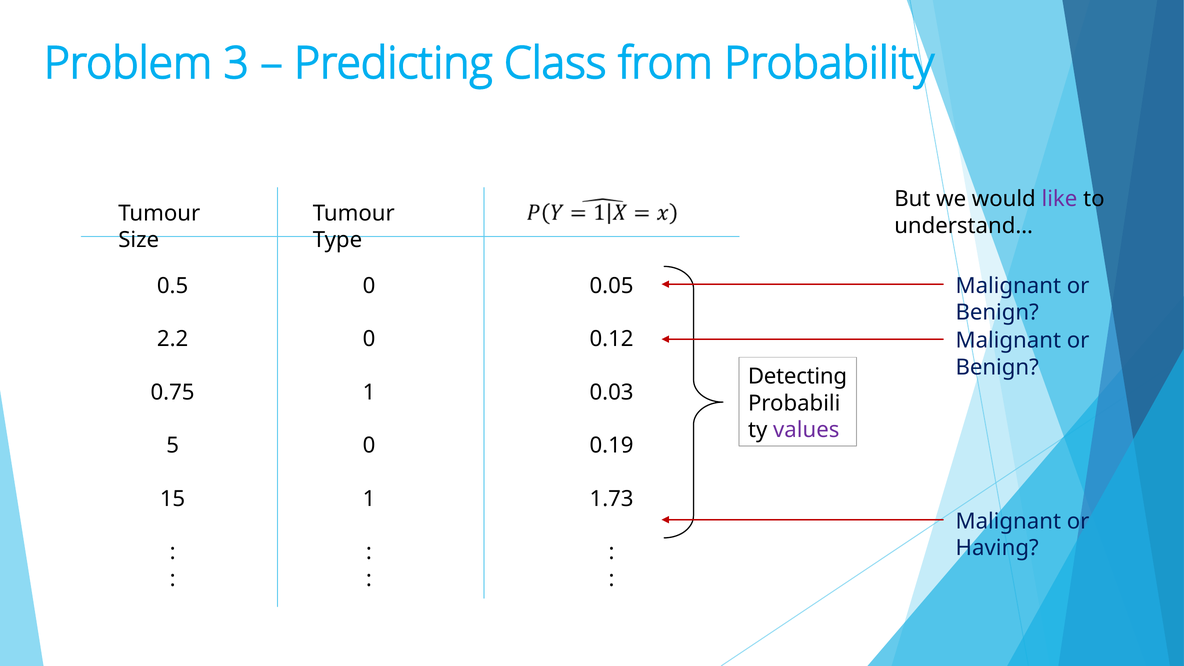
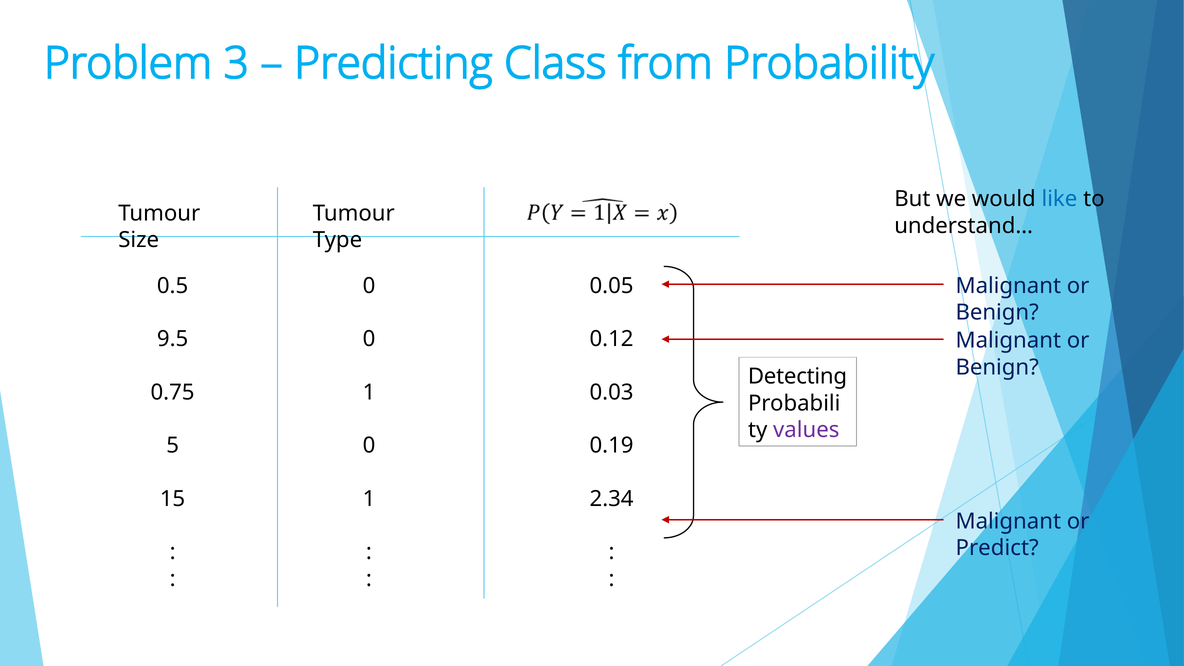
like colour: purple -> blue
2.2: 2.2 -> 9.5
1.73: 1.73 -> 2.34
Having: Having -> Predict
